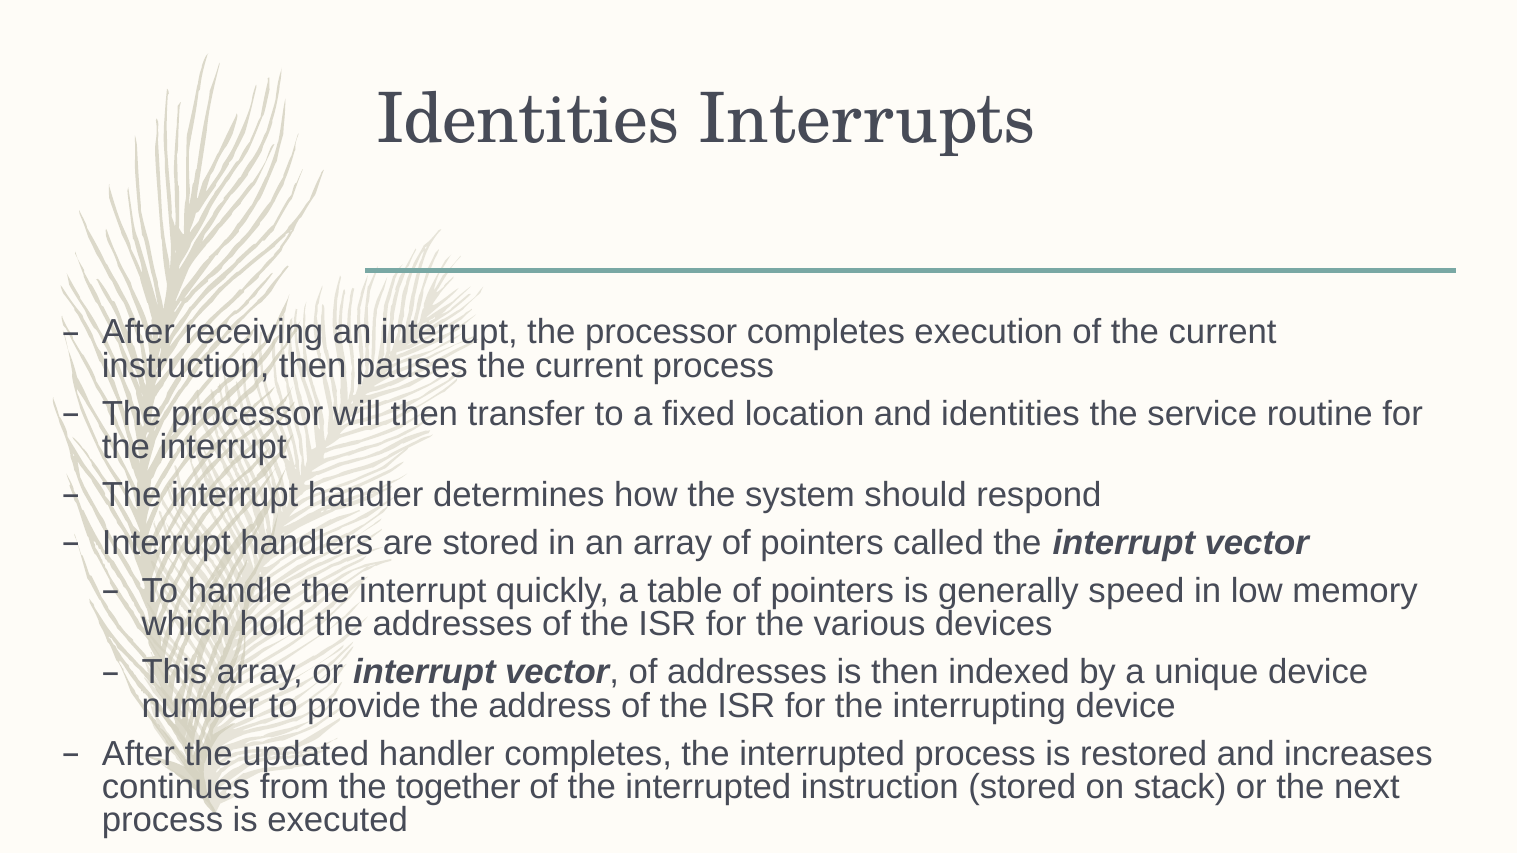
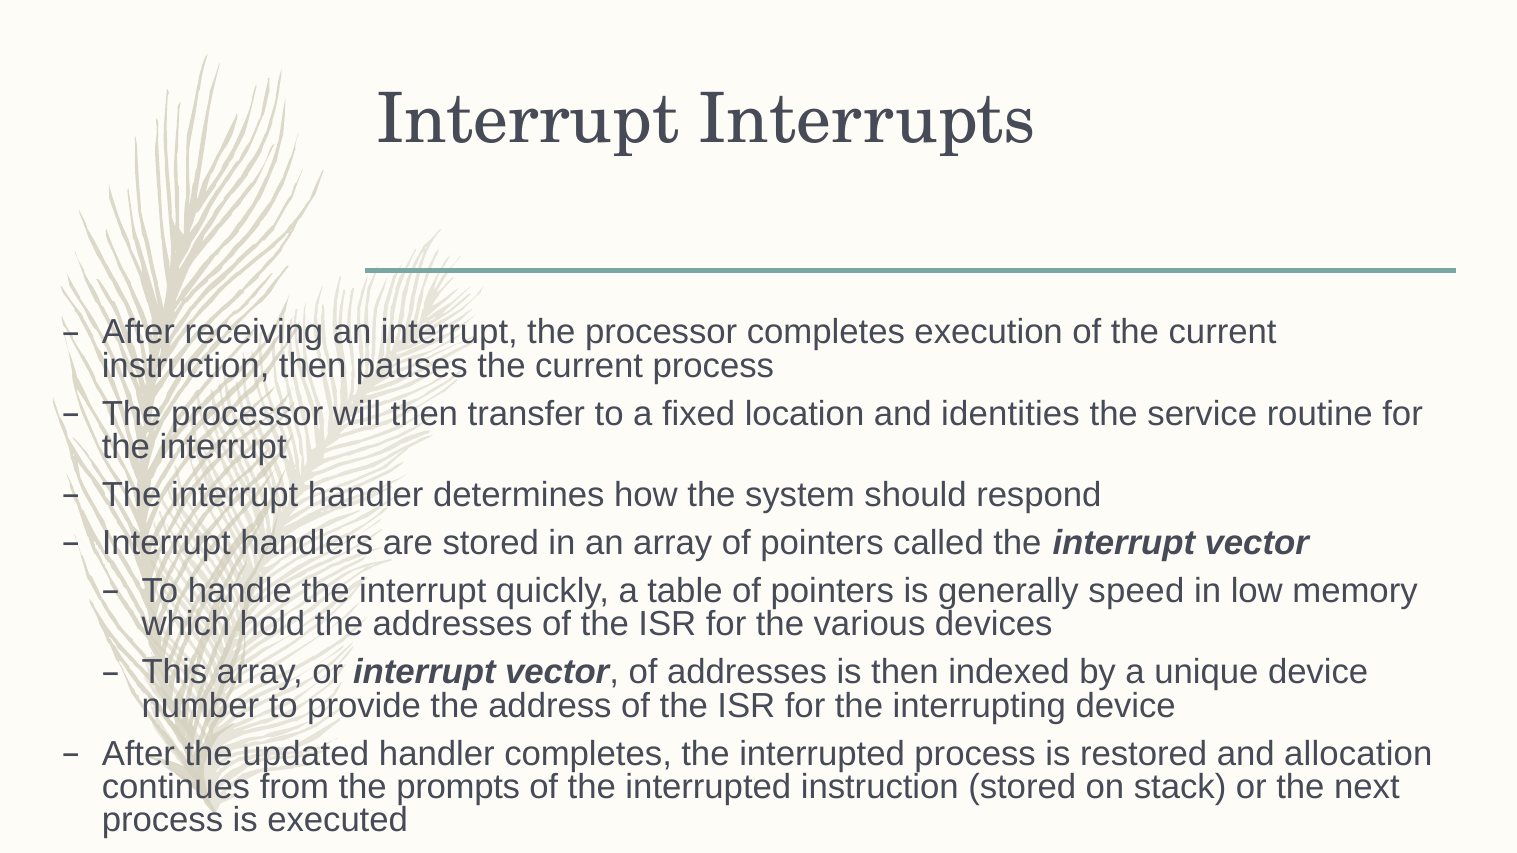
Identities at (528, 120): Identities -> Interrupt
increases: increases -> allocation
together: together -> prompts
